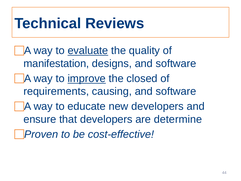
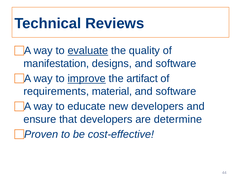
closed: closed -> artifact
causing: causing -> material
